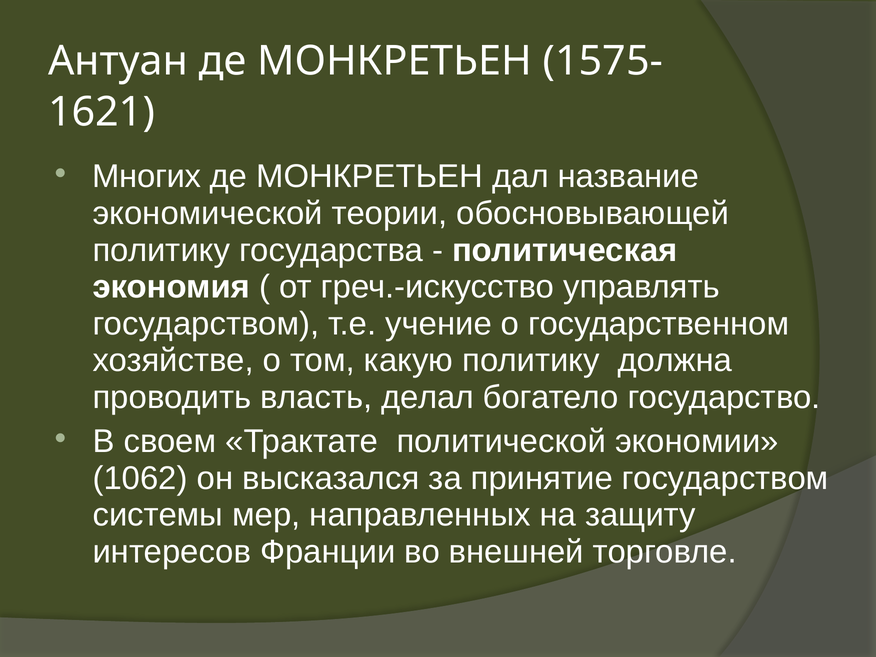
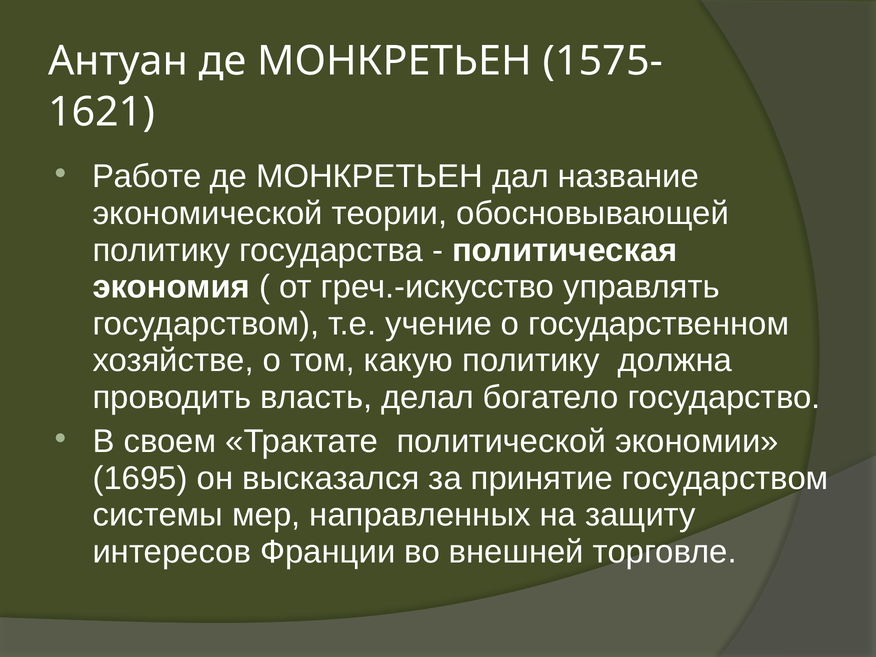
Многих: Многих -> Работе
1062: 1062 -> 1695
